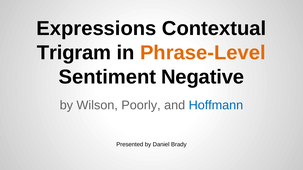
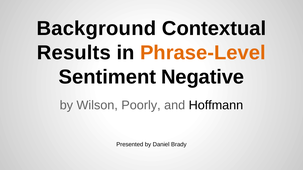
Expressions: Expressions -> Background
Trigram: Trigram -> Results
Hoffmann colour: blue -> black
